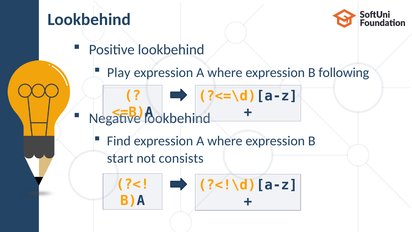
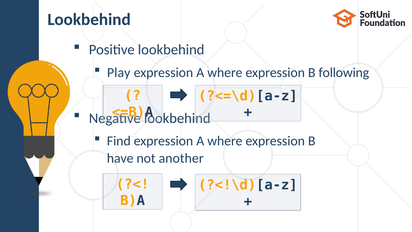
start: start -> have
consists: consists -> another
